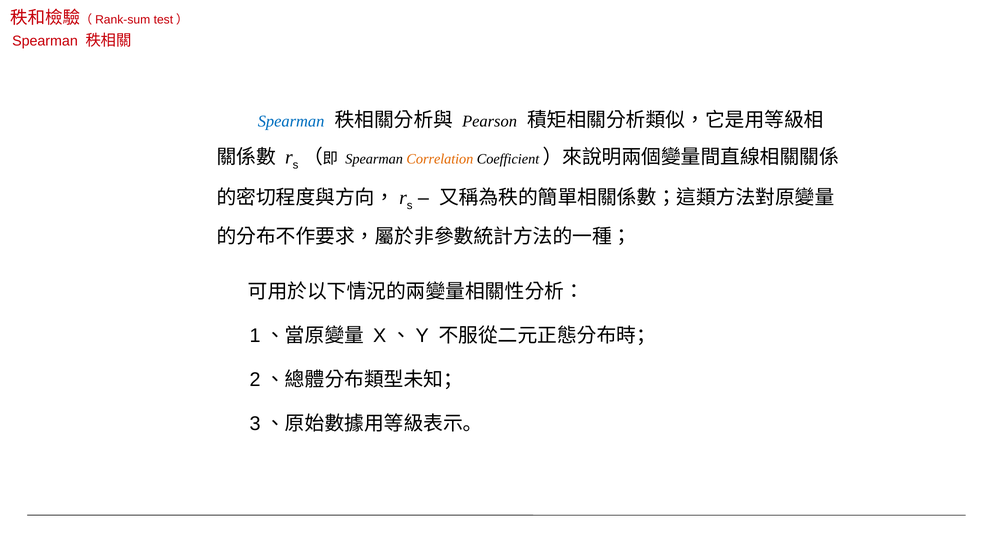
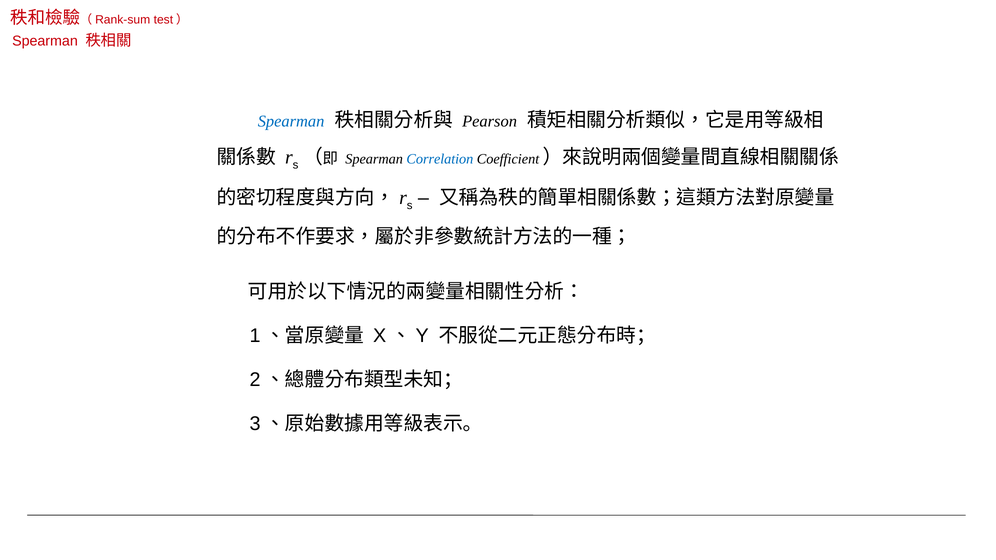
Correlation colour: orange -> blue
